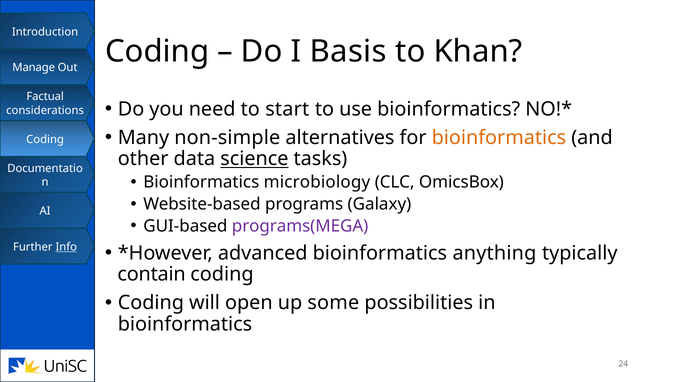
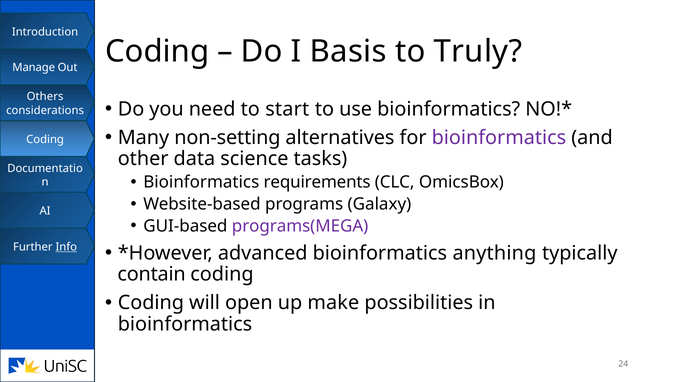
Khan: Khan -> Truly
Factual: Factual -> Others
non-simple: non-simple -> non-setting
bioinformatics at (499, 138) colour: orange -> purple
science underline: present -> none
microbiology: microbiology -> requirements
some: some -> make
